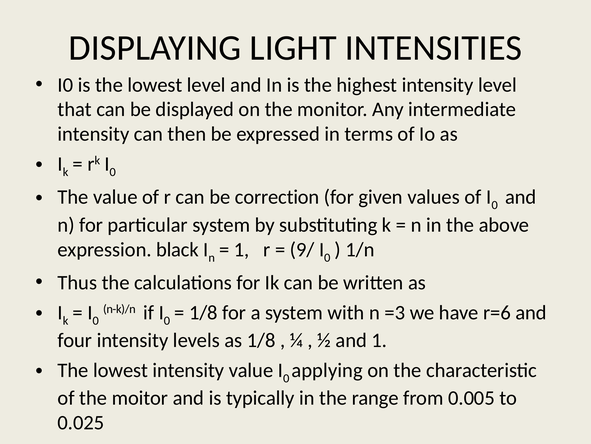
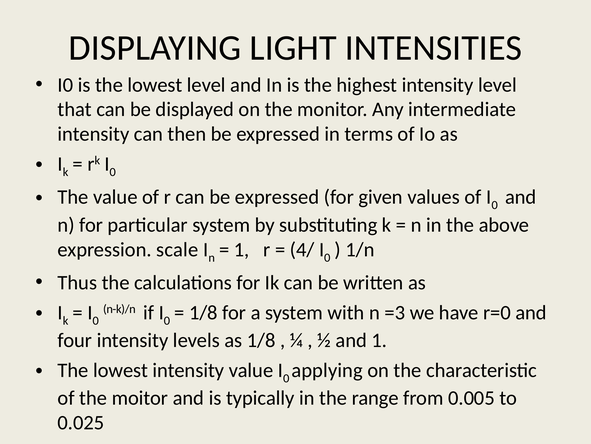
can be correction: correction -> expressed
black: black -> scale
9/: 9/ -> 4/
r=6: r=6 -> r=0
